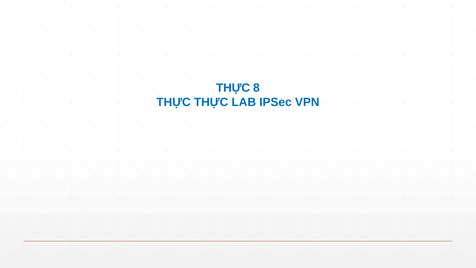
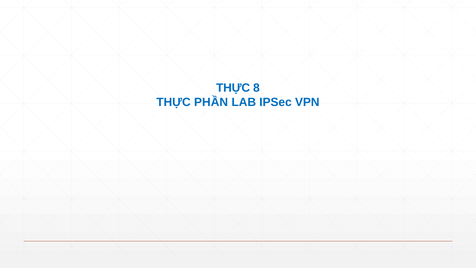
THỰC THỰC: THỰC -> PHẦN
